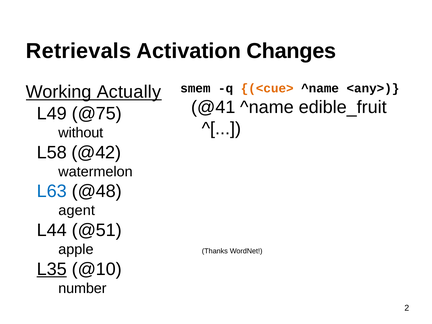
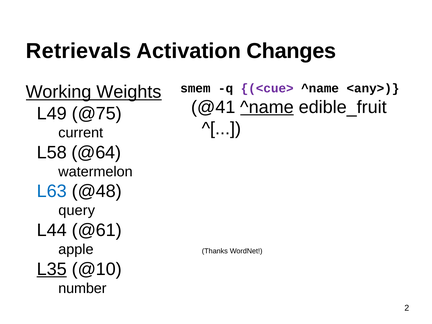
Actually: Actually -> Weights
<cue> colour: orange -> purple
^name at (267, 107) underline: none -> present
without: without -> current
@42: @42 -> @64
agent: agent -> query
@51: @51 -> @61
